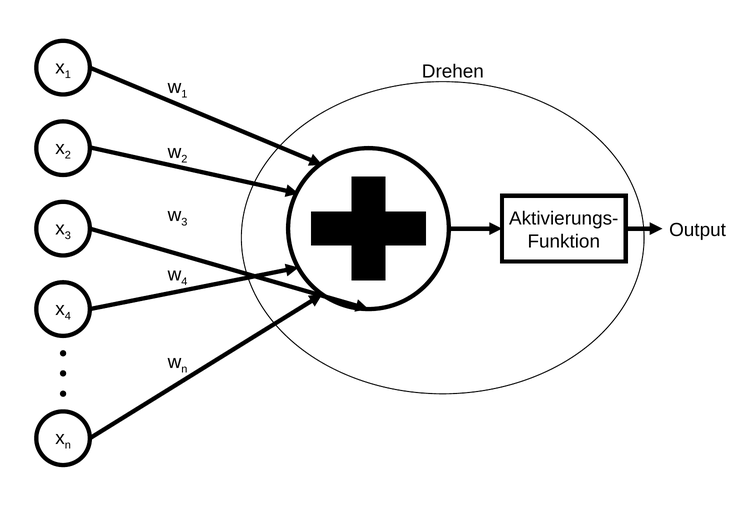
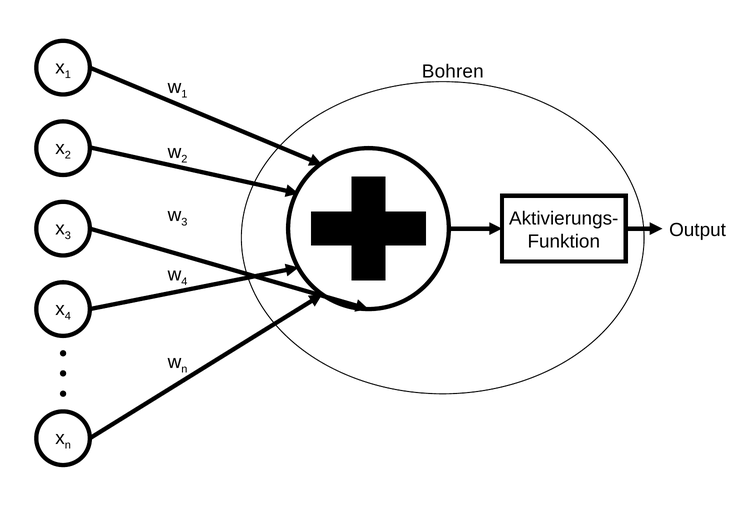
Drehen: Drehen -> Bohren
